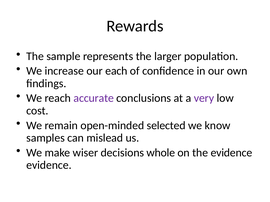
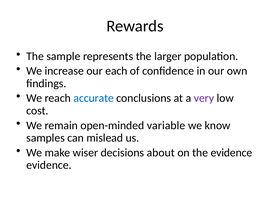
accurate colour: purple -> blue
selected: selected -> variable
whole: whole -> about
